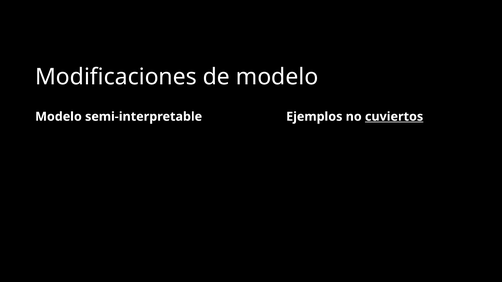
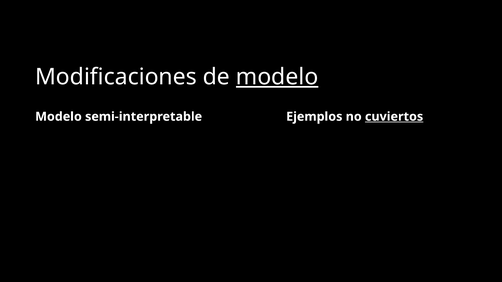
modelo at (277, 77) underline: none -> present
